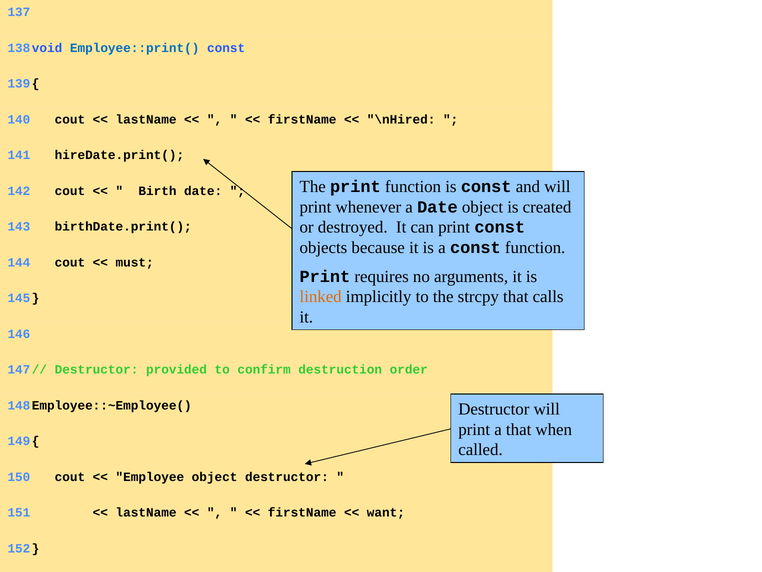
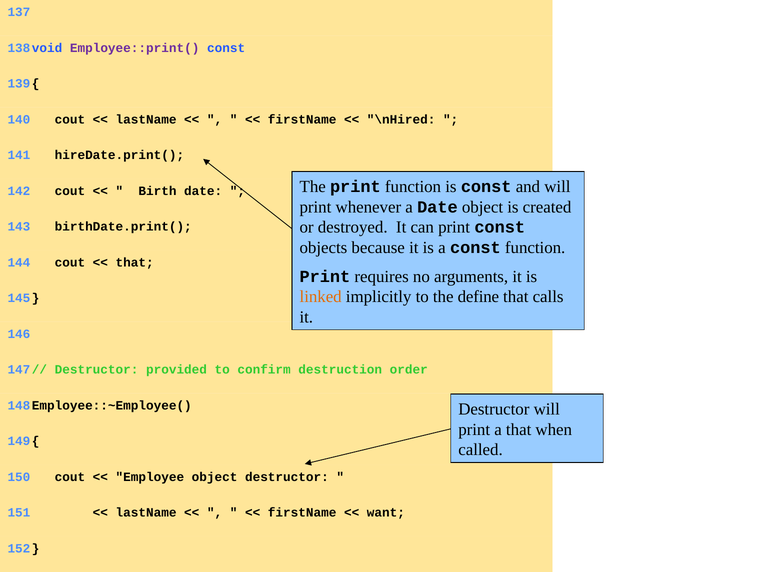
Employee::print( colour: blue -> purple
must at (135, 262): must -> that
strcpy: strcpy -> define
